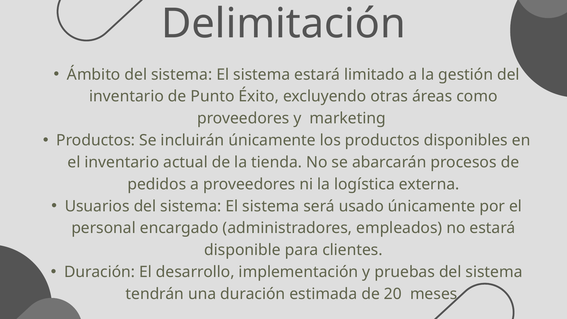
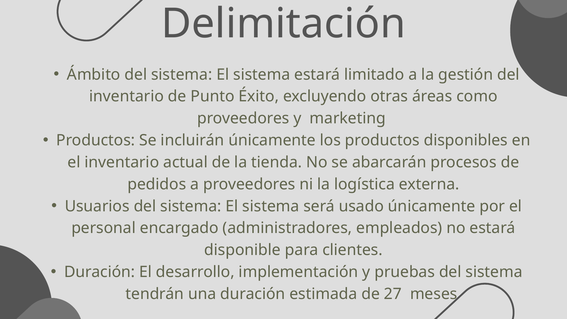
20: 20 -> 27
